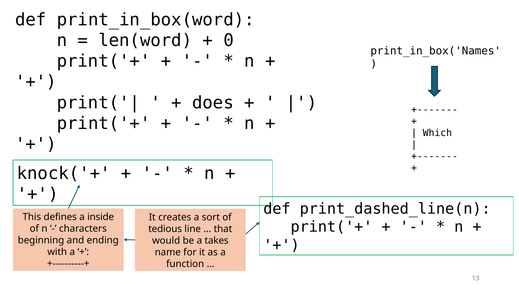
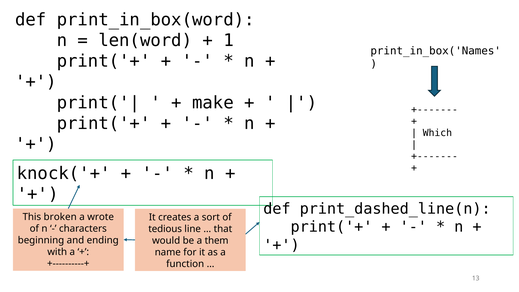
0: 0 -> 1
does: does -> make
defines: defines -> broken
inside: inside -> wrote
takes: takes -> them
